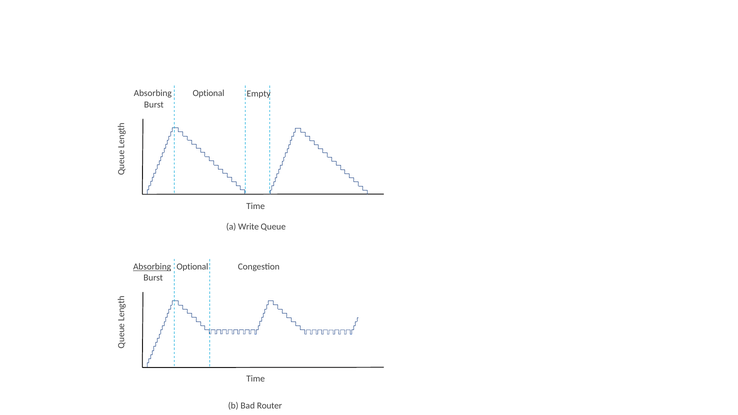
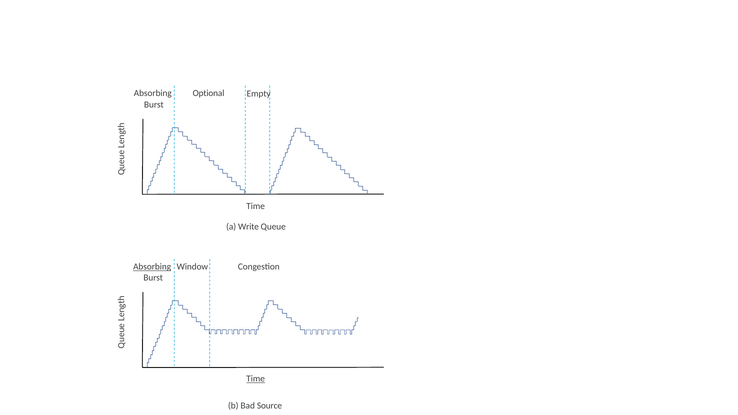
Optional at (192, 267): Optional -> Window
Time at (256, 379) underline: none -> present
Router: Router -> Source
